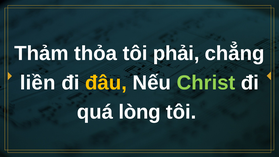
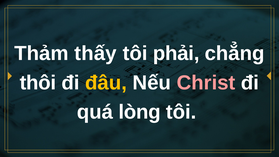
thỏa: thỏa -> thấy
liền: liền -> thôi
Christ colour: light green -> pink
